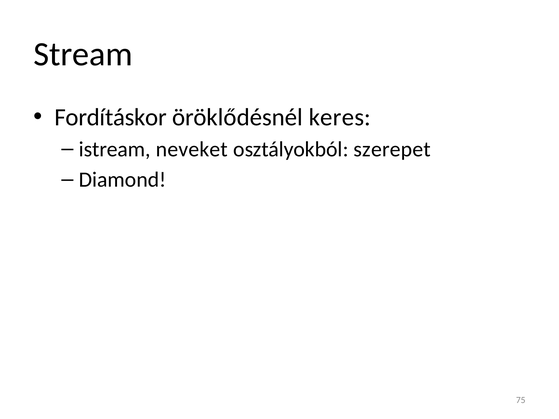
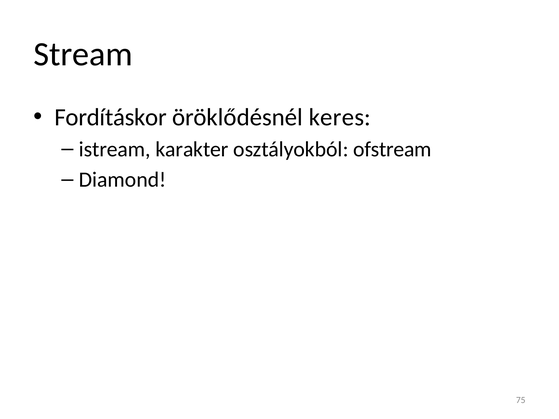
neveket: neveket -> karakter
szerepet: szerepet -> ofstream
